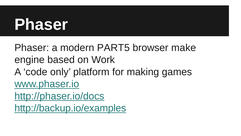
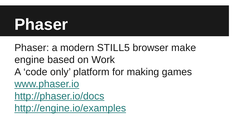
PART5: PART5 -> STILL5
http://backup.io/examples: http://backup.io/examples -> http://engine.io/examples
